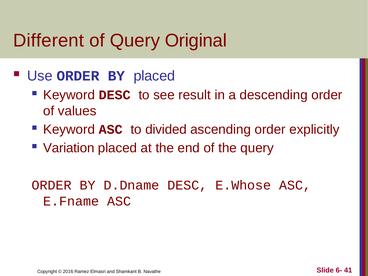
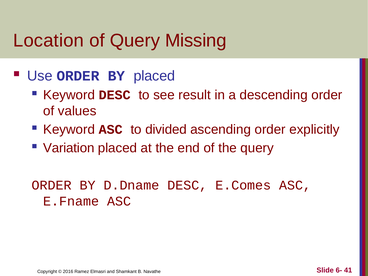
Different: Different -> Location
Original: Original -> Missing
E.Whose: E.Whose -> E.Comes
